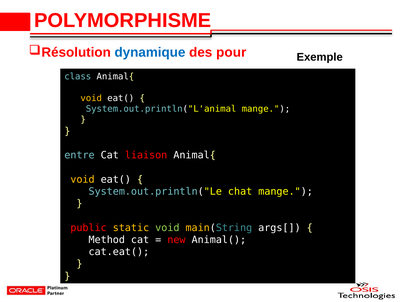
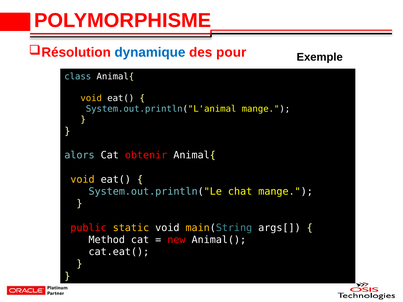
entre: entre -> alors
liaison: liaison -> obtenir
void at (167, 228) colour: light green -> white
